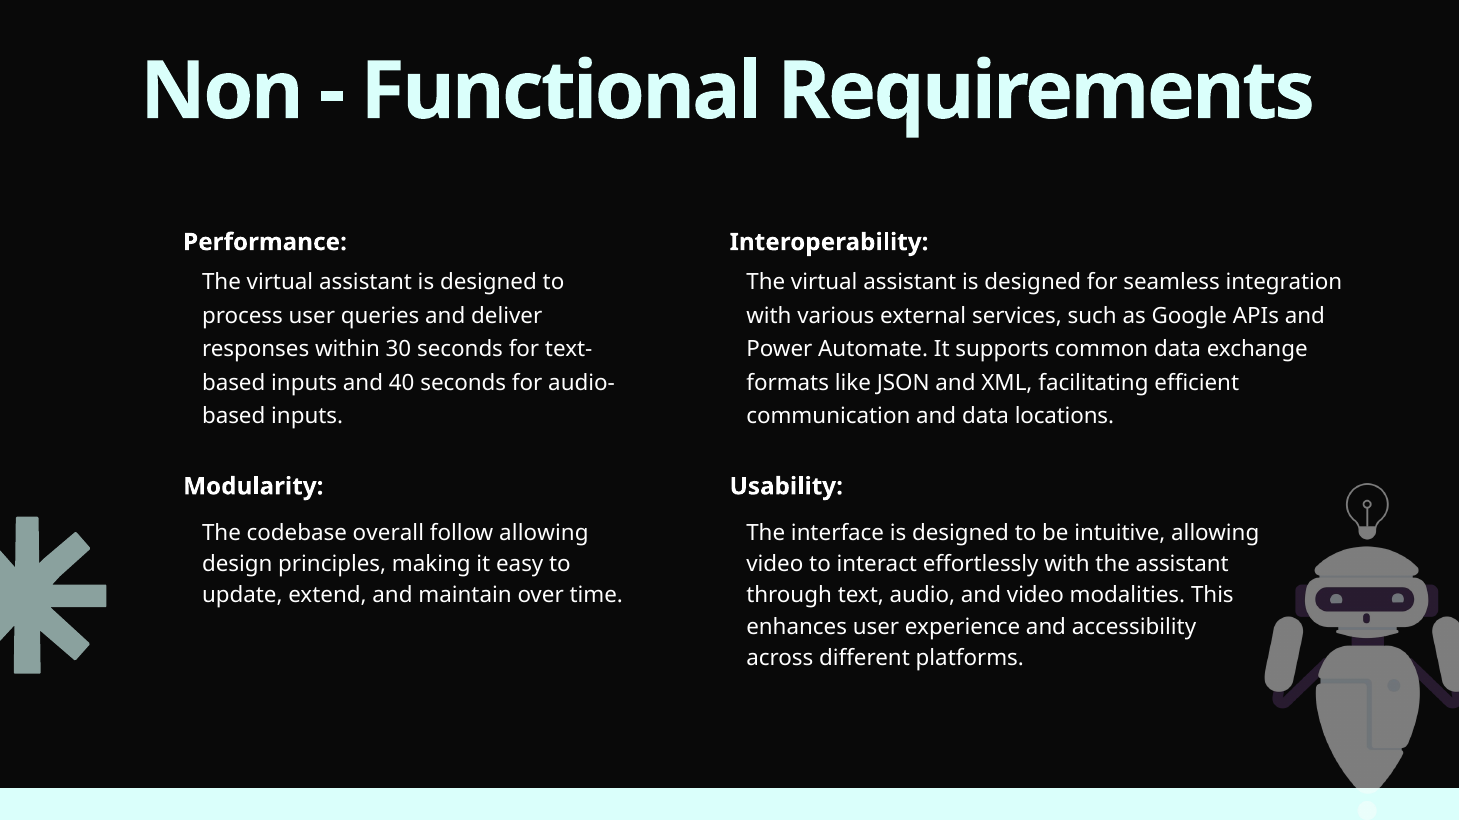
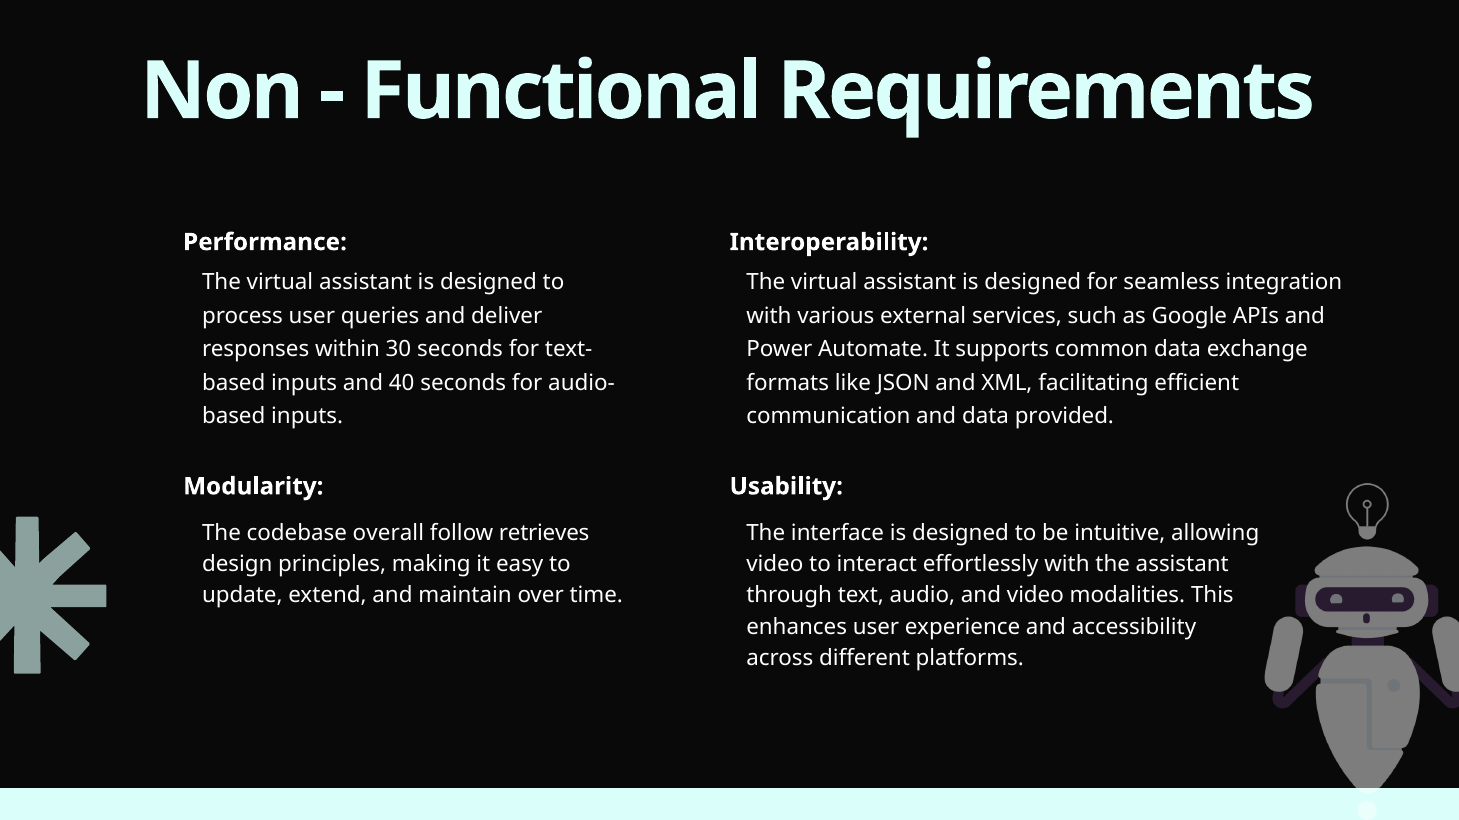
locations: locations -> provided
follow allowing: allowing -> retrieves
